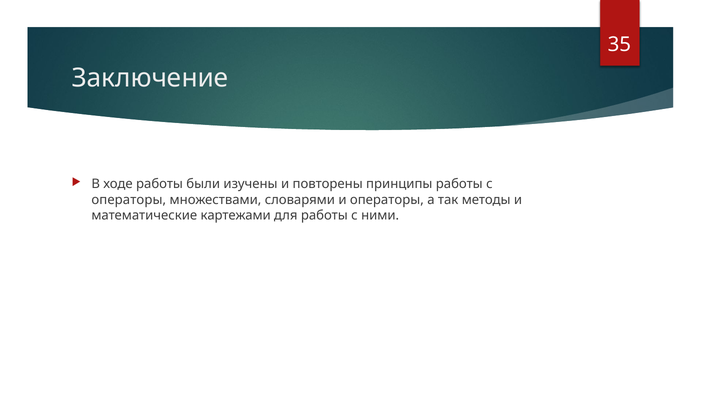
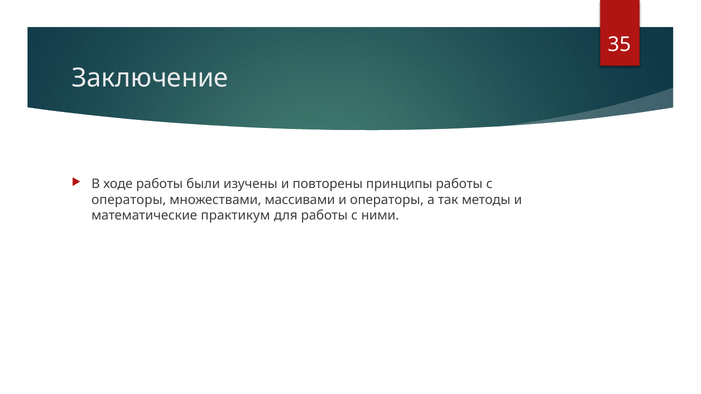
словарями: словарями -> массивами
картежами: картежами -> практикум
